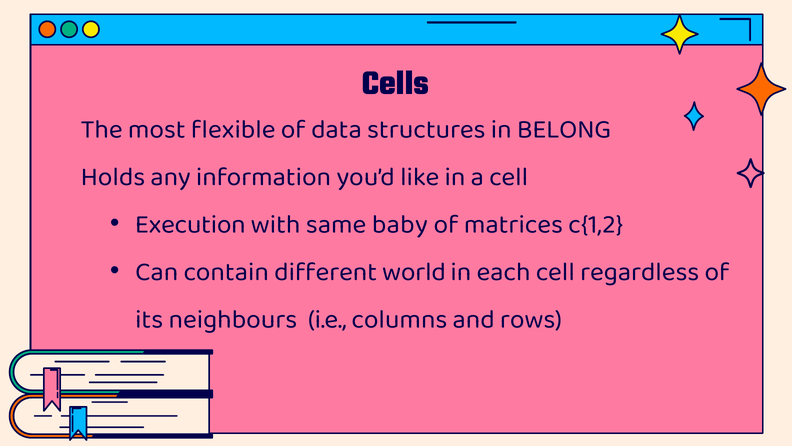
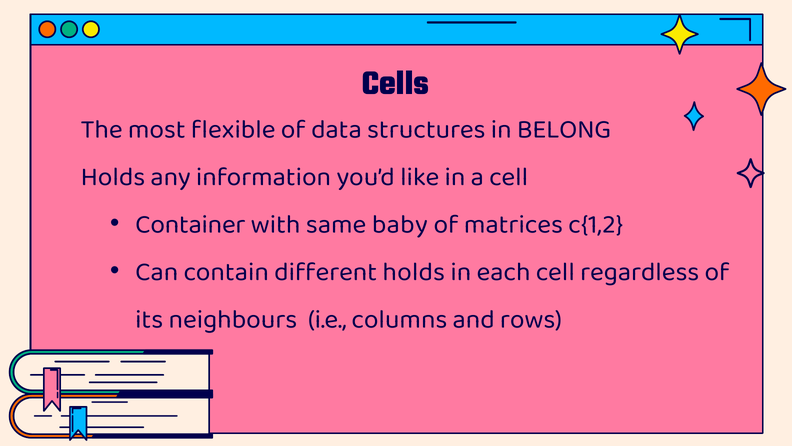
Execution: Execution -> Container
different world: world -> holds
